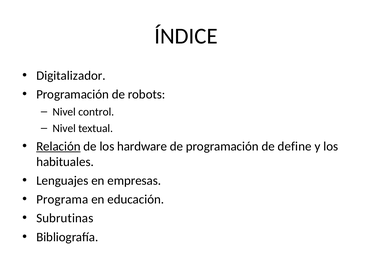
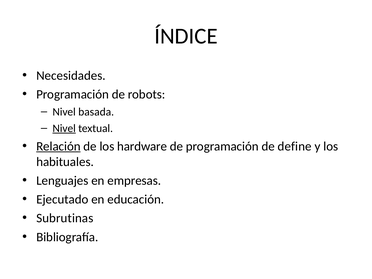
Digitalizador: Digitalizador -> Necesidades
control: control -> basada
Nivel at (64, 128) underline: none -> present
Programa: Programa -> Ejecutado
